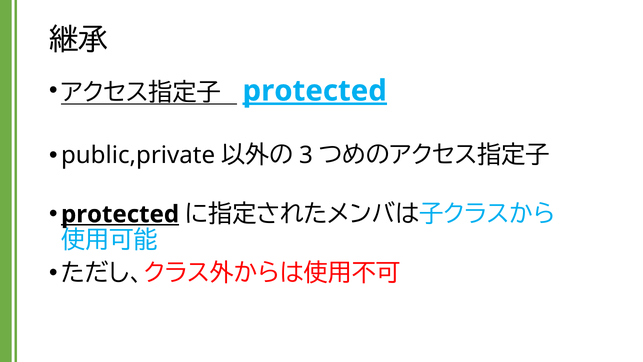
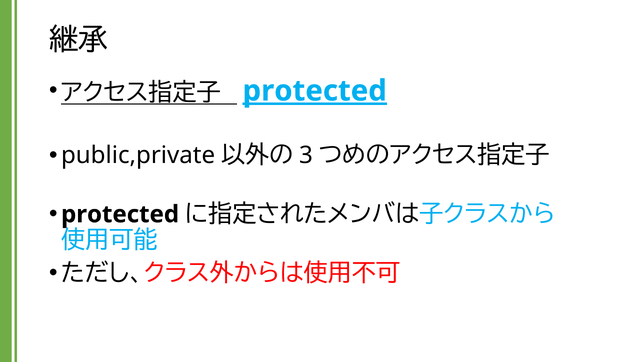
protected at (120, 214) underline: present -> none
